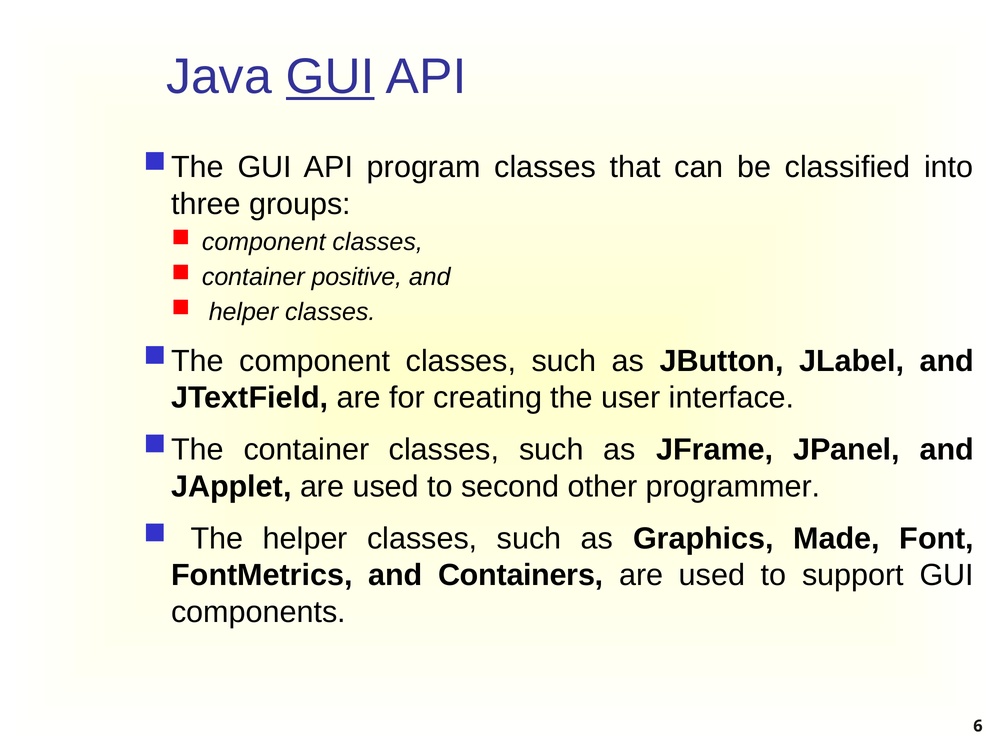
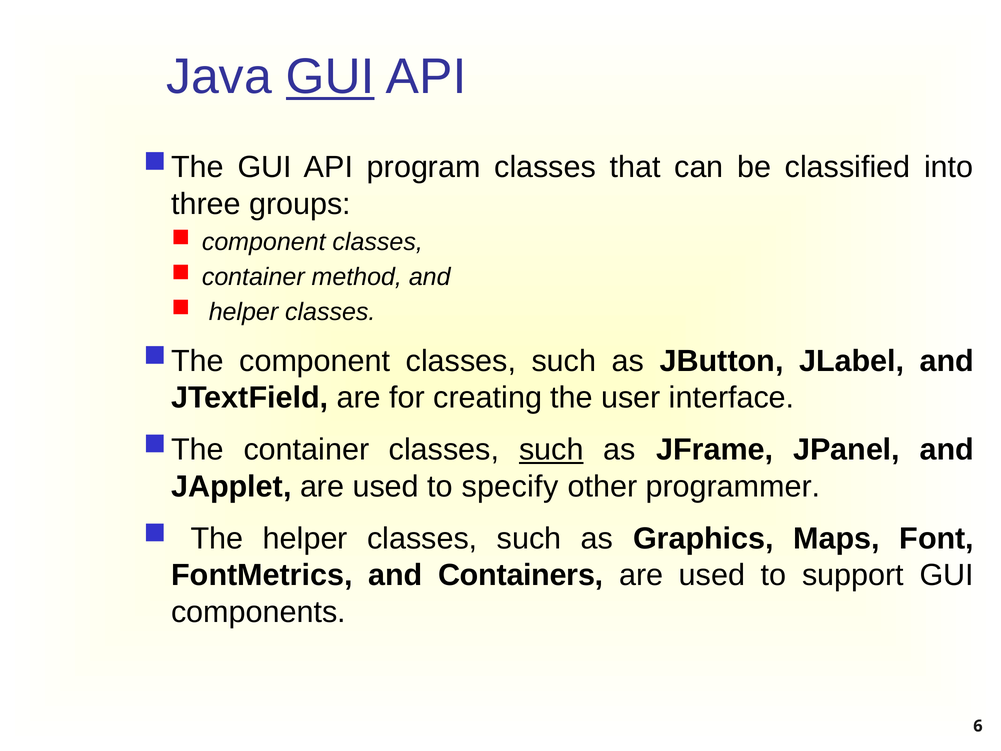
positive: positive -> method
such at (551, 450) underline: none -> present
second: second -> specify
Made: Made -> Maps
